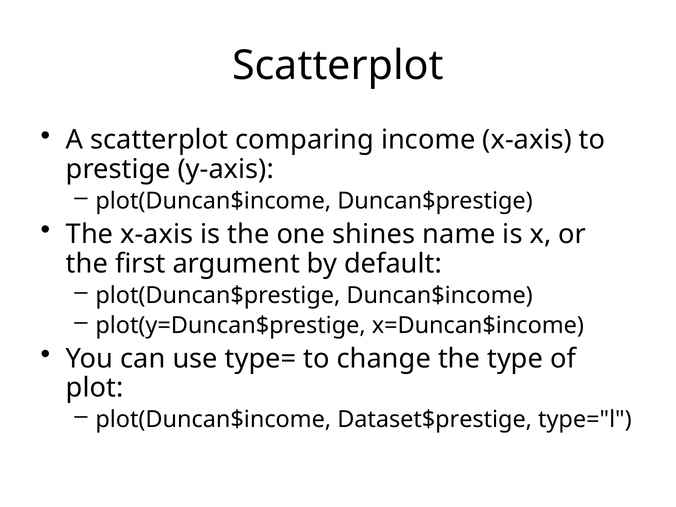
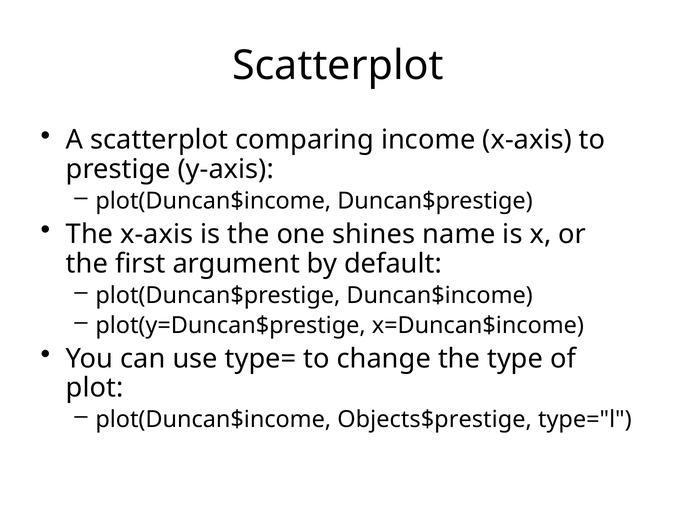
Dataset$prestige: Dataset$prestige -> Objects$prestige
